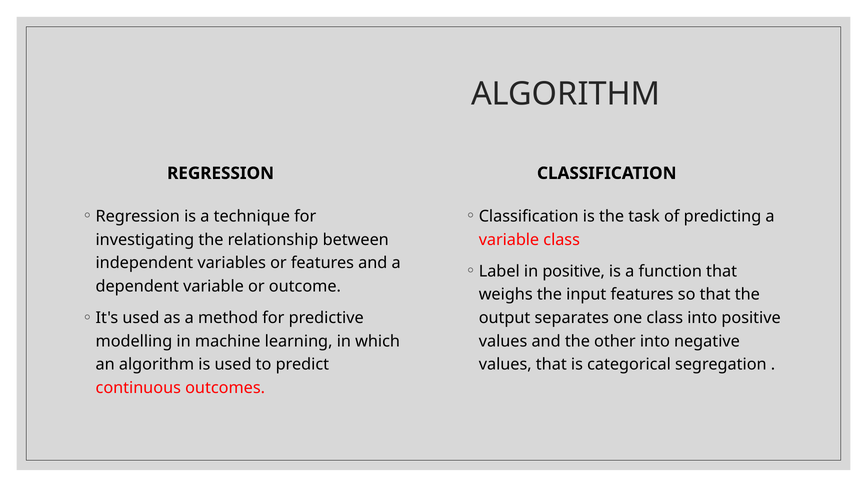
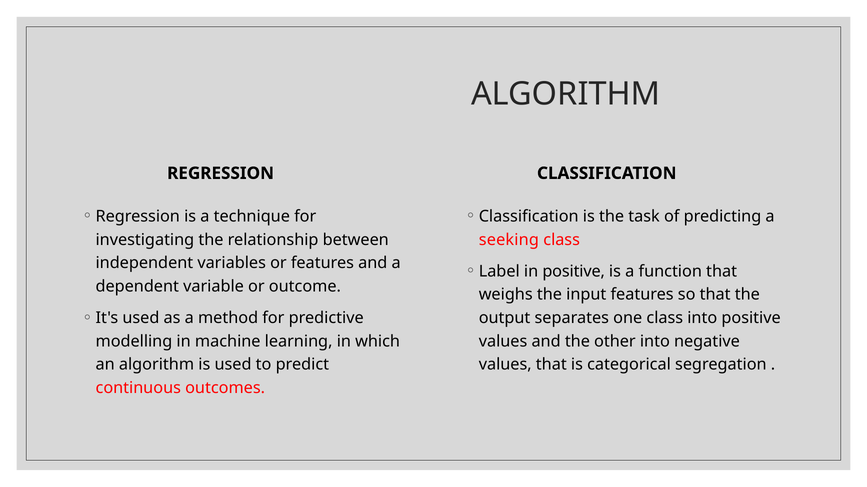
variable at (509, 240): variable -> seeking
